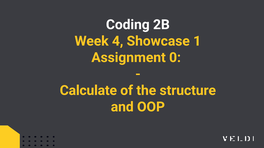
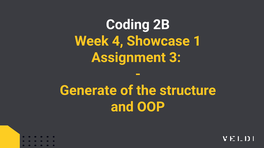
0: 0 -> 3
Calculate: Calculate -> Generate
